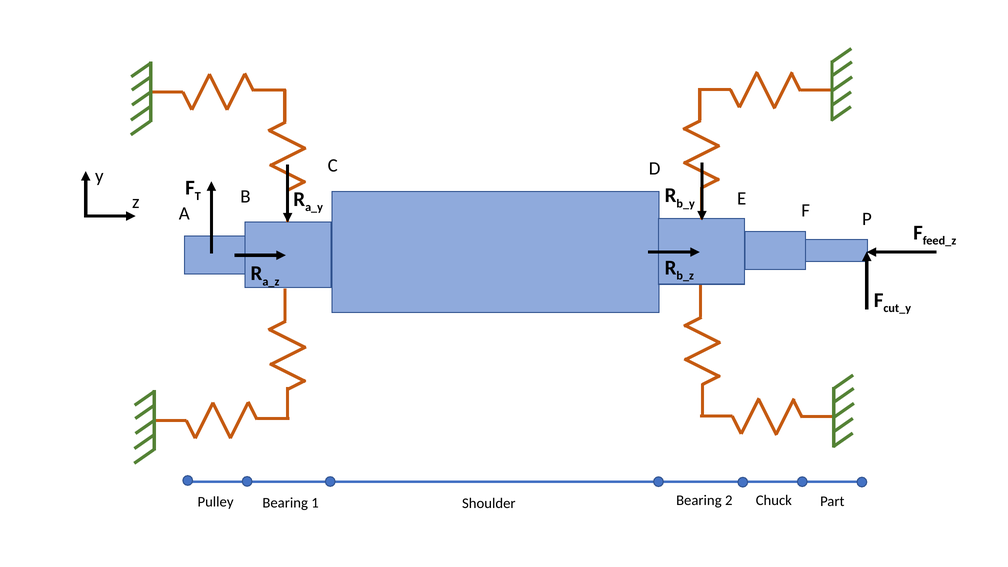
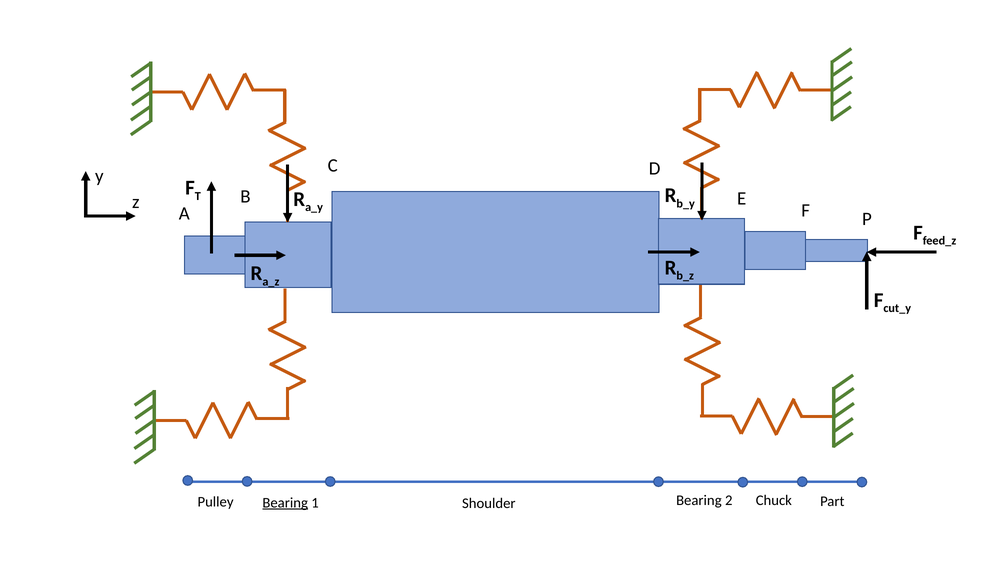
Bearing at (285, 503) underline: none -> present
